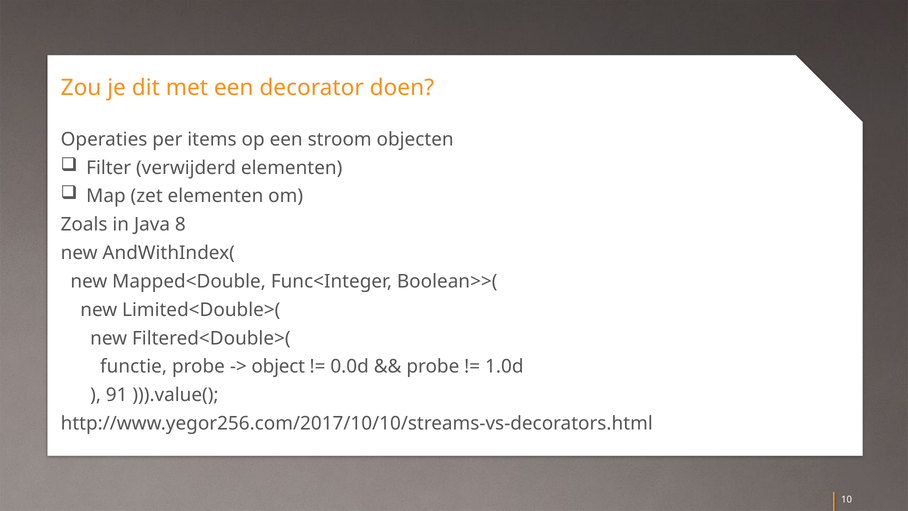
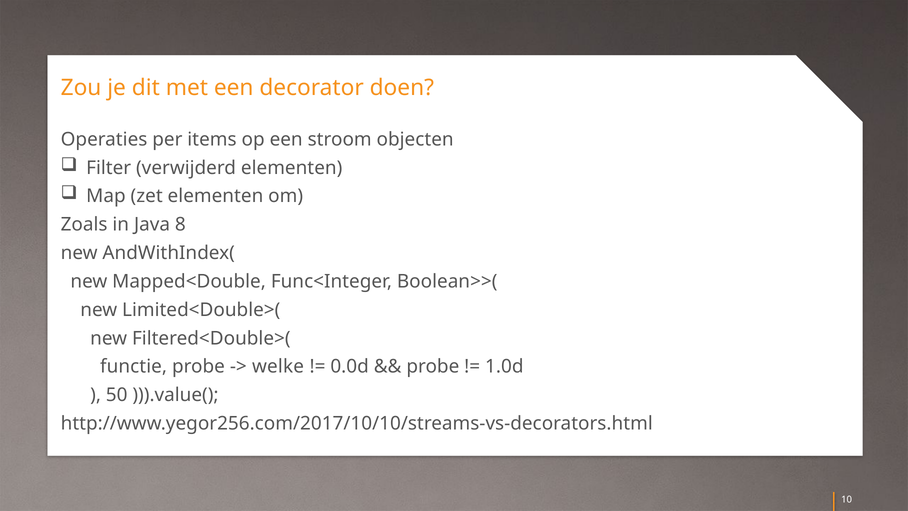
object: object -> welke
91: 91 -> 50
